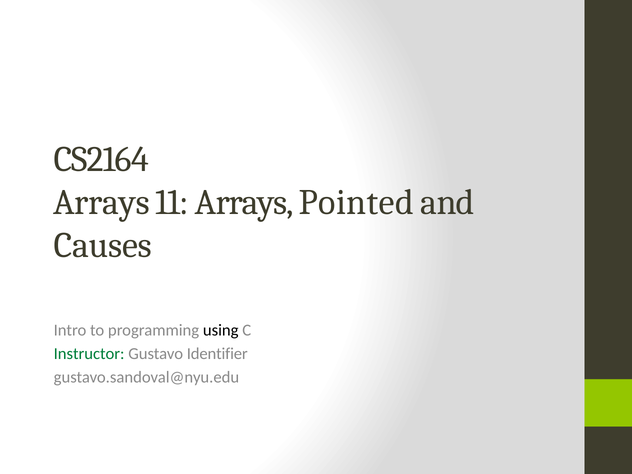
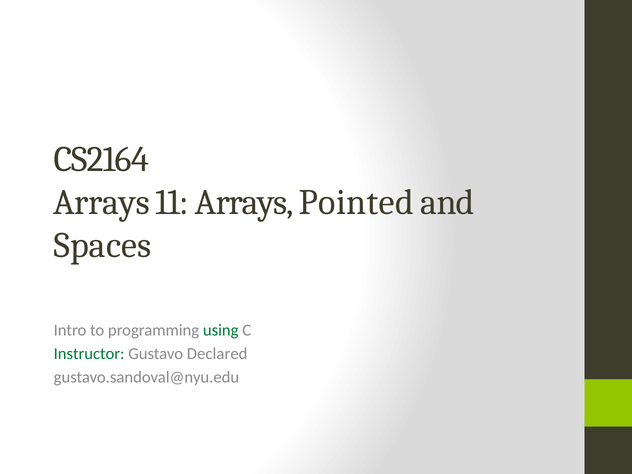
Causes: Causes -> Spaces
using colour: black -> green
Identifier: Identifier -> Declared
